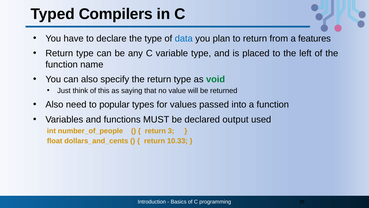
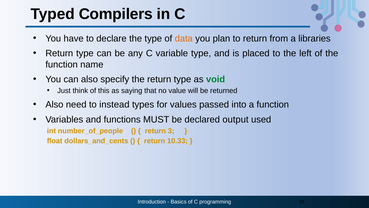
data colour: blue -> orange
features: features -> libraries
popular: popular -> instead
